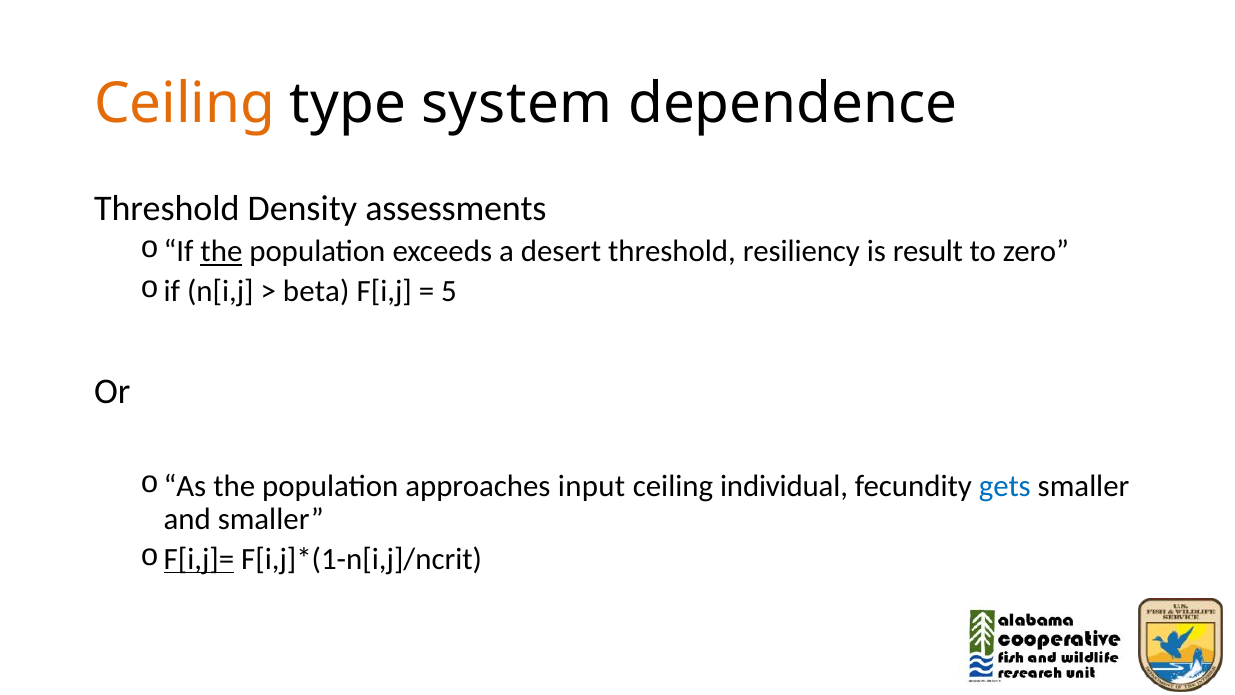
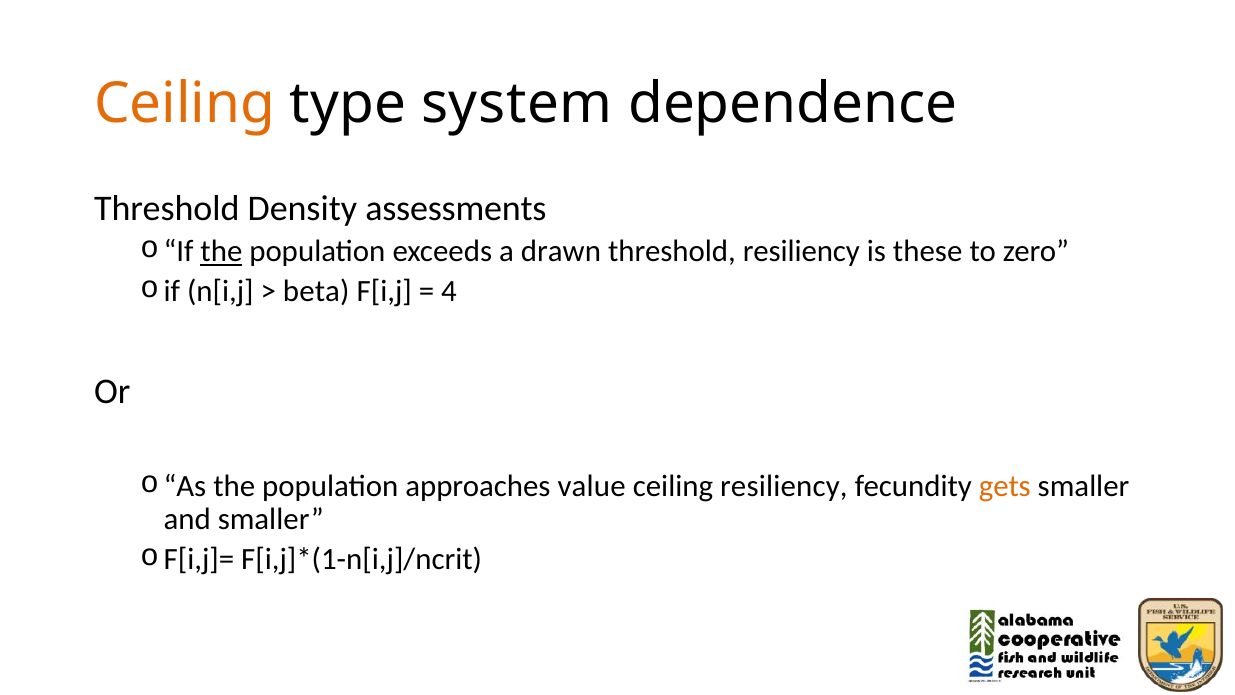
desert: desert -> drawn
result: result -> these
5: 5 -> 4
input: input -> value
ceiling individual: individual -> resiliency
gets colour: blue -> orange
F[i,j]= underline: present -> none
